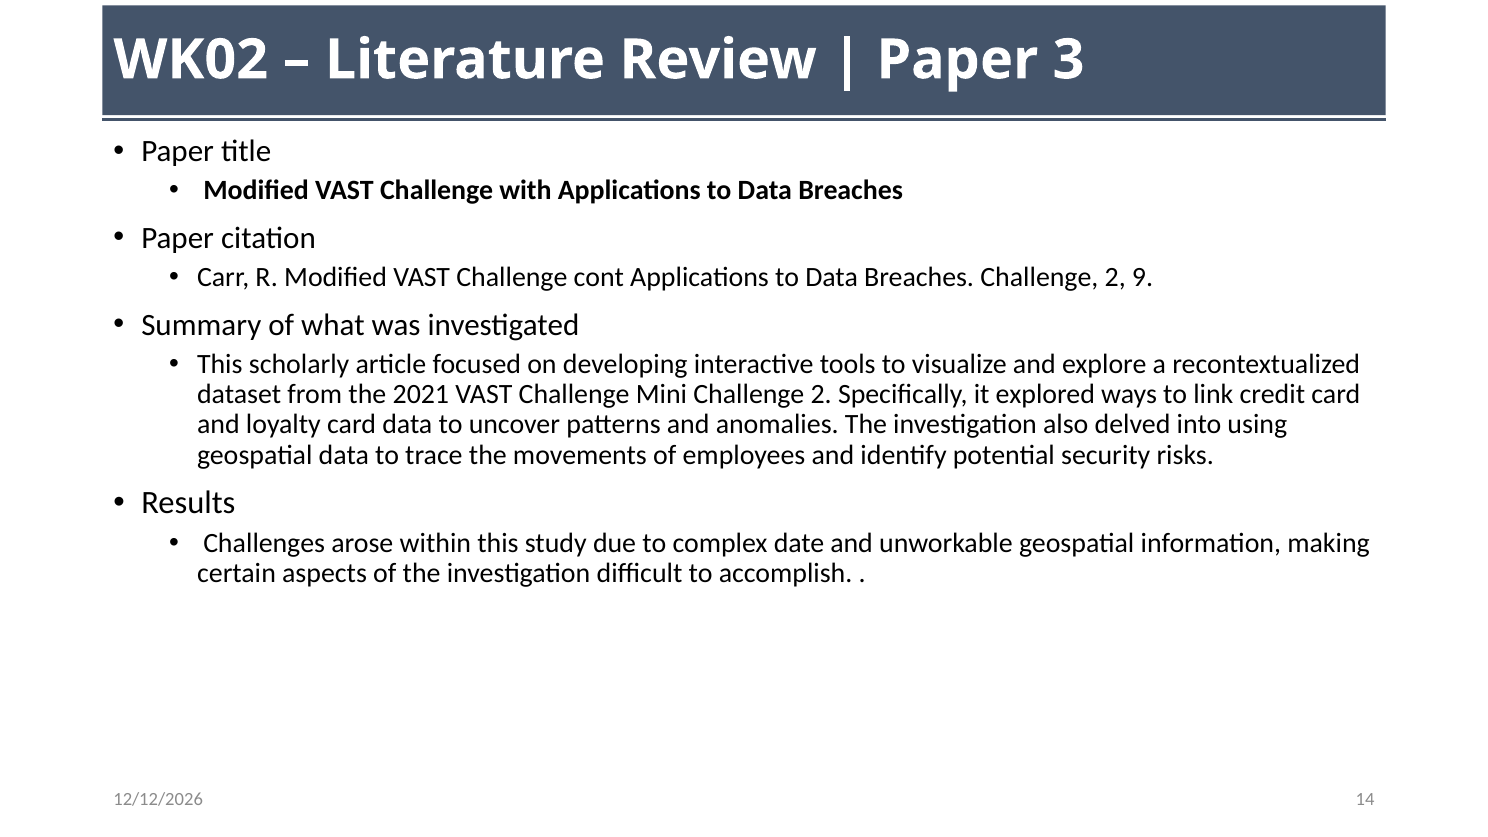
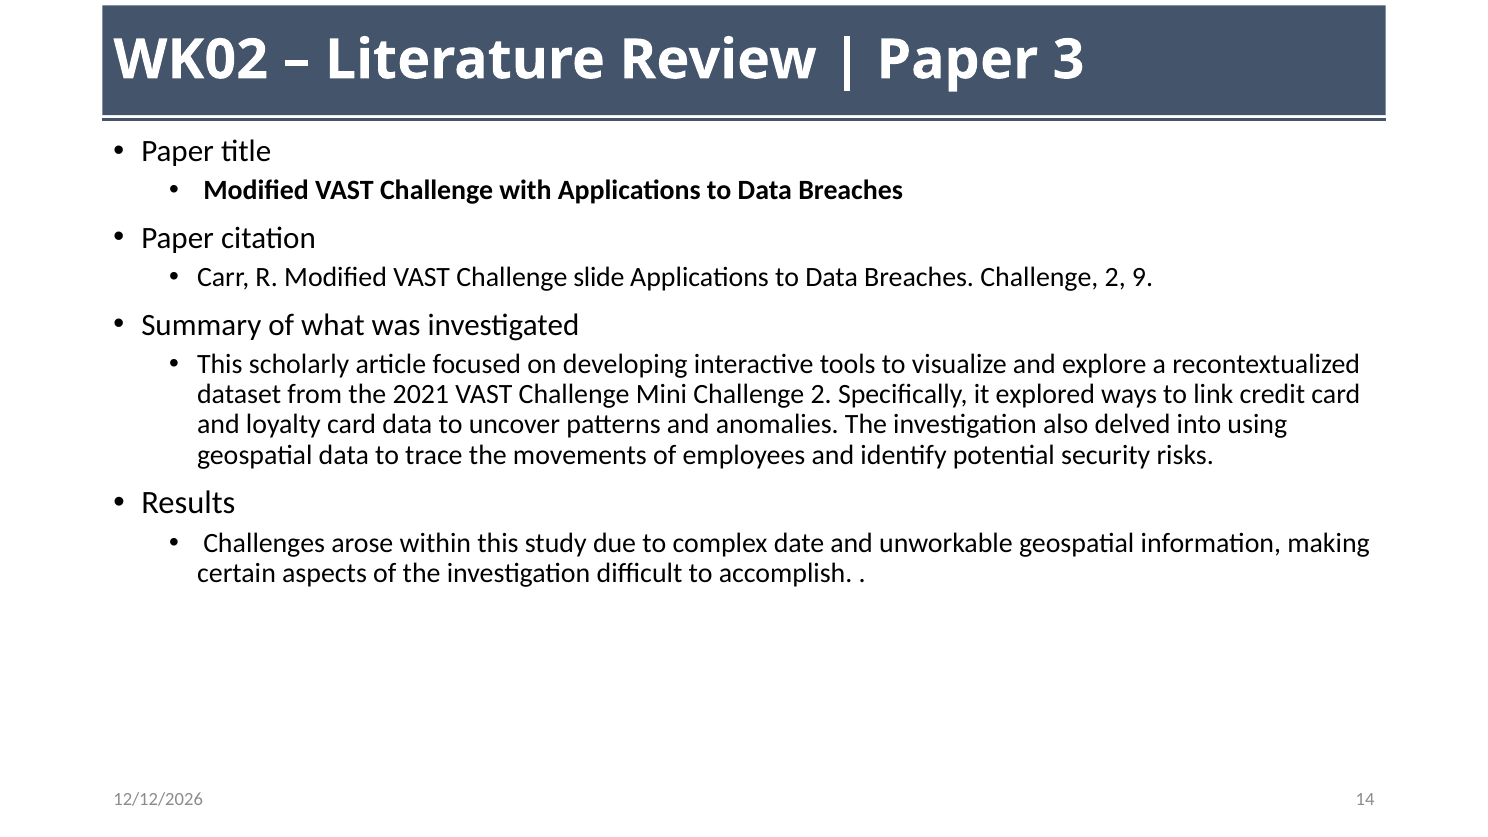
cont: cont -> slide
